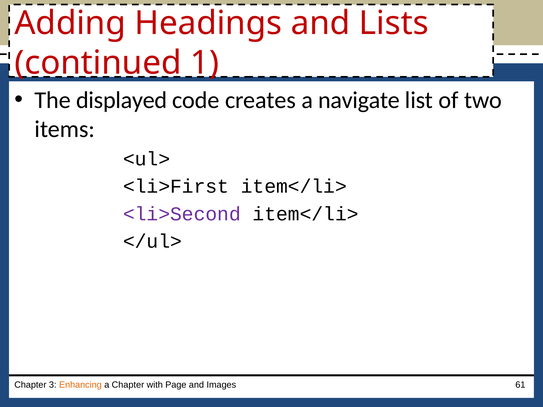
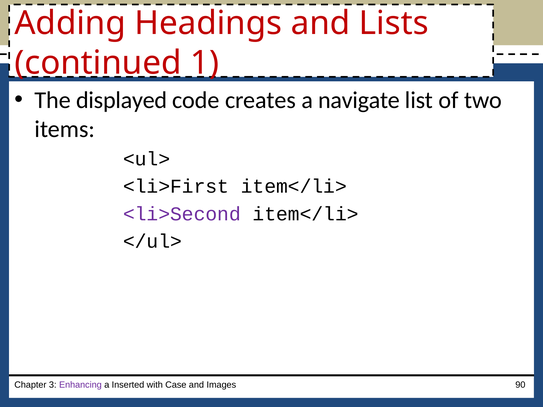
Enhancing colour: orange -> purple
a Chapter: Chapter -> Inserted
Page: Page -> Case
61: 61 -> 90
